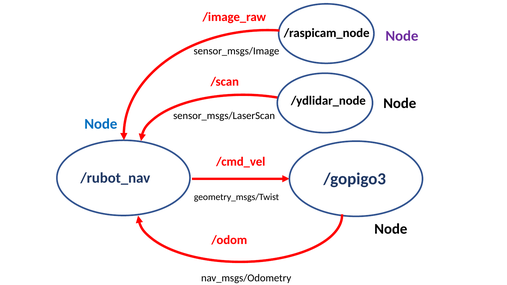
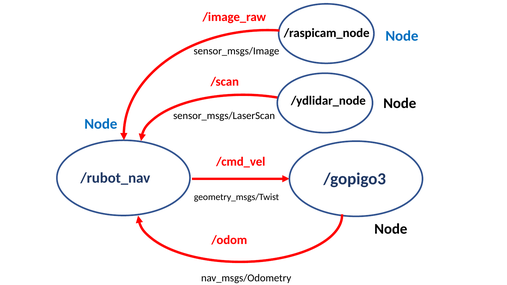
Node at (402, 36) colour: purple -> blue
